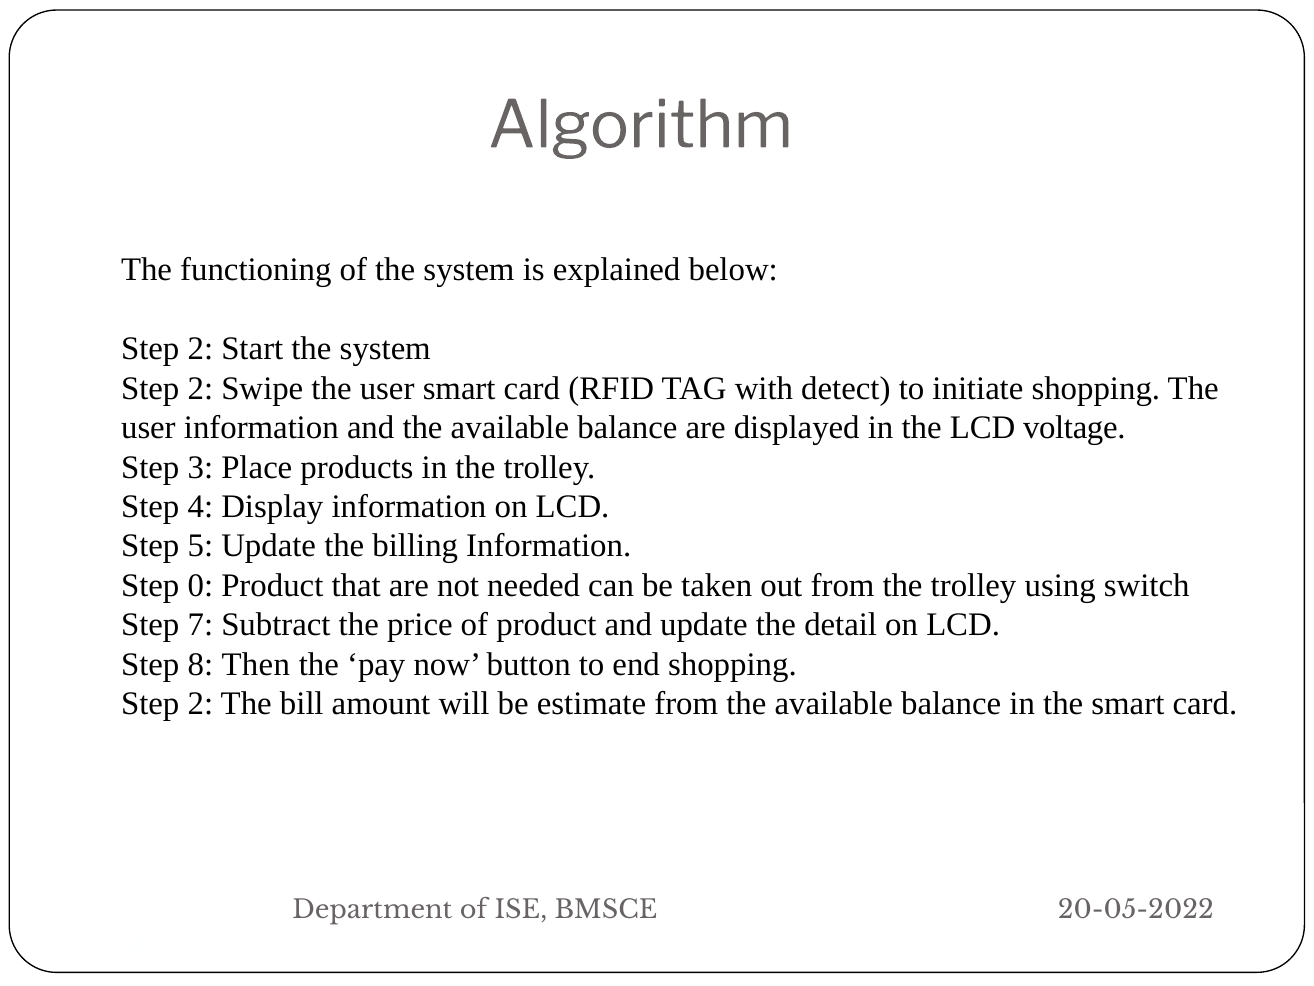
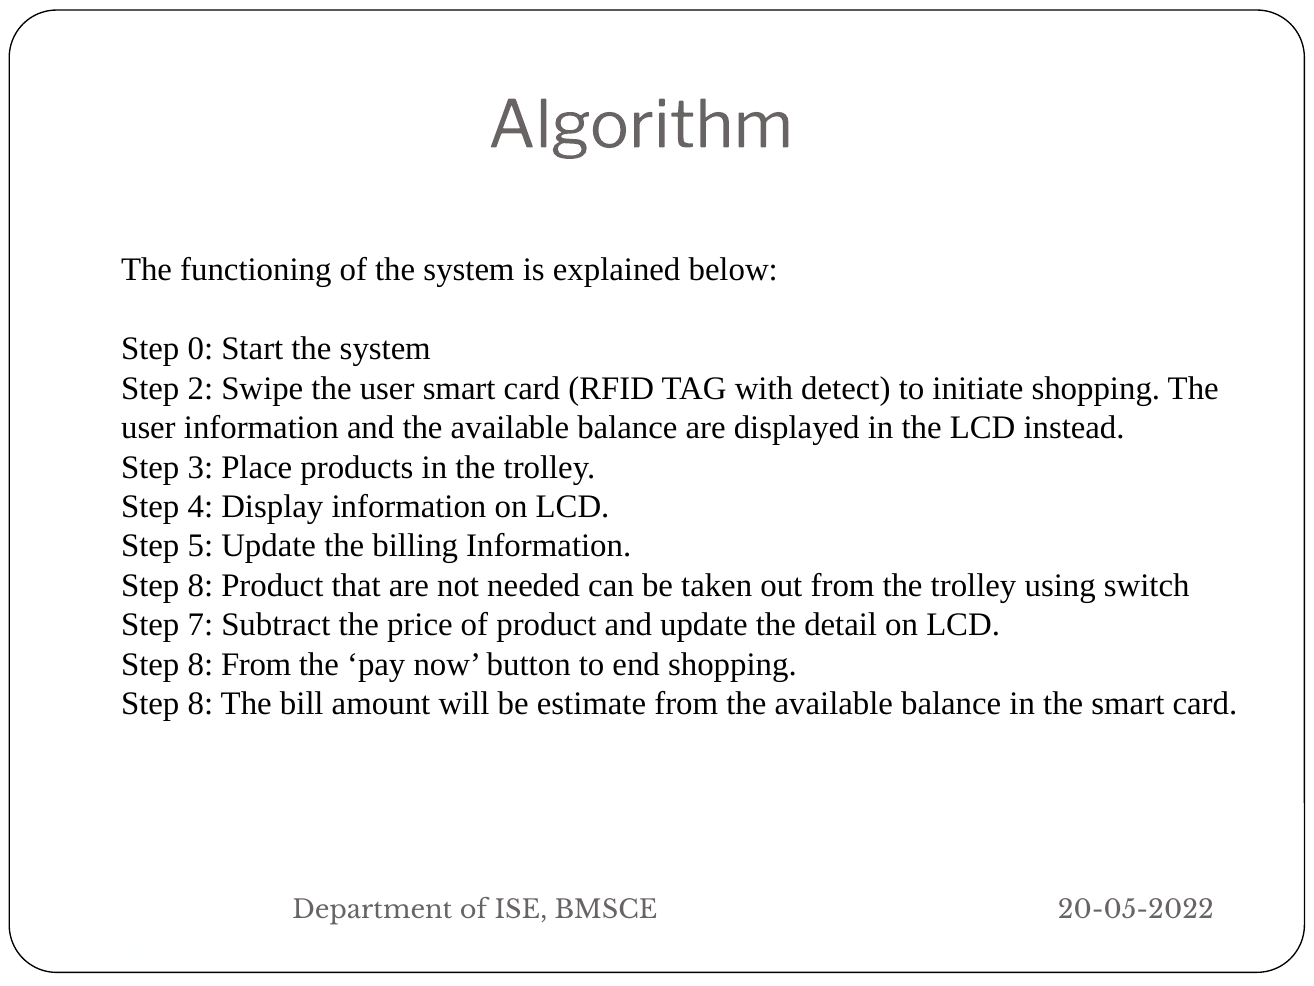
2 at (200, 349): 2 -> 0
voltage: voltage -> instead
0 at (200, 585): 0 -> 8
8 Then: Then -> From
2 at (200, 703): 2 -> 8
